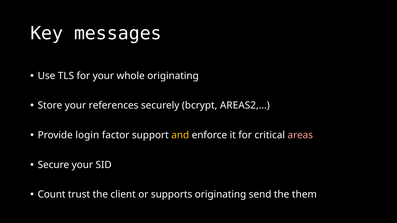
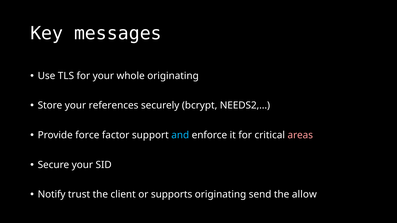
AREAS2,…: AREAS2,… -> NEEDS2,…
login: login -> force
and colour: yellow -> light blue
Count: Count -> Notify
them: them -> allow
